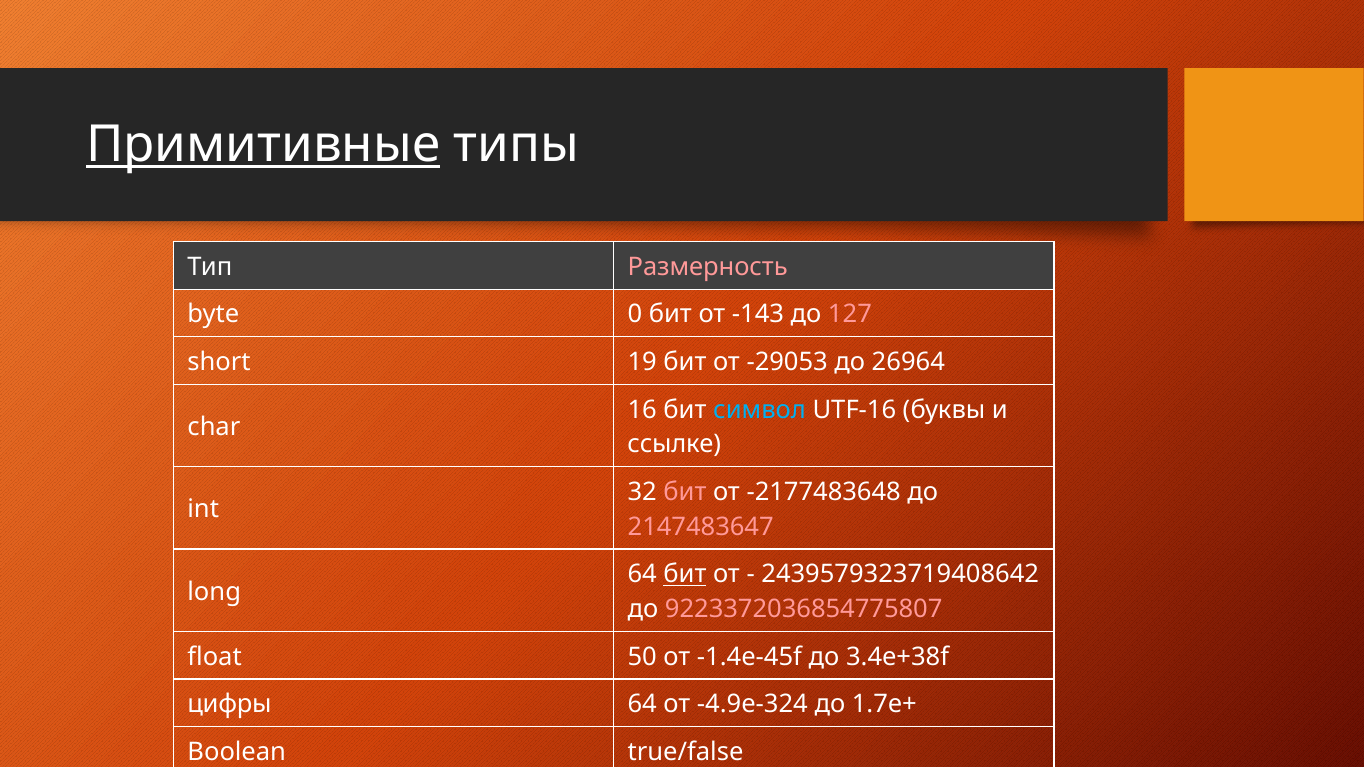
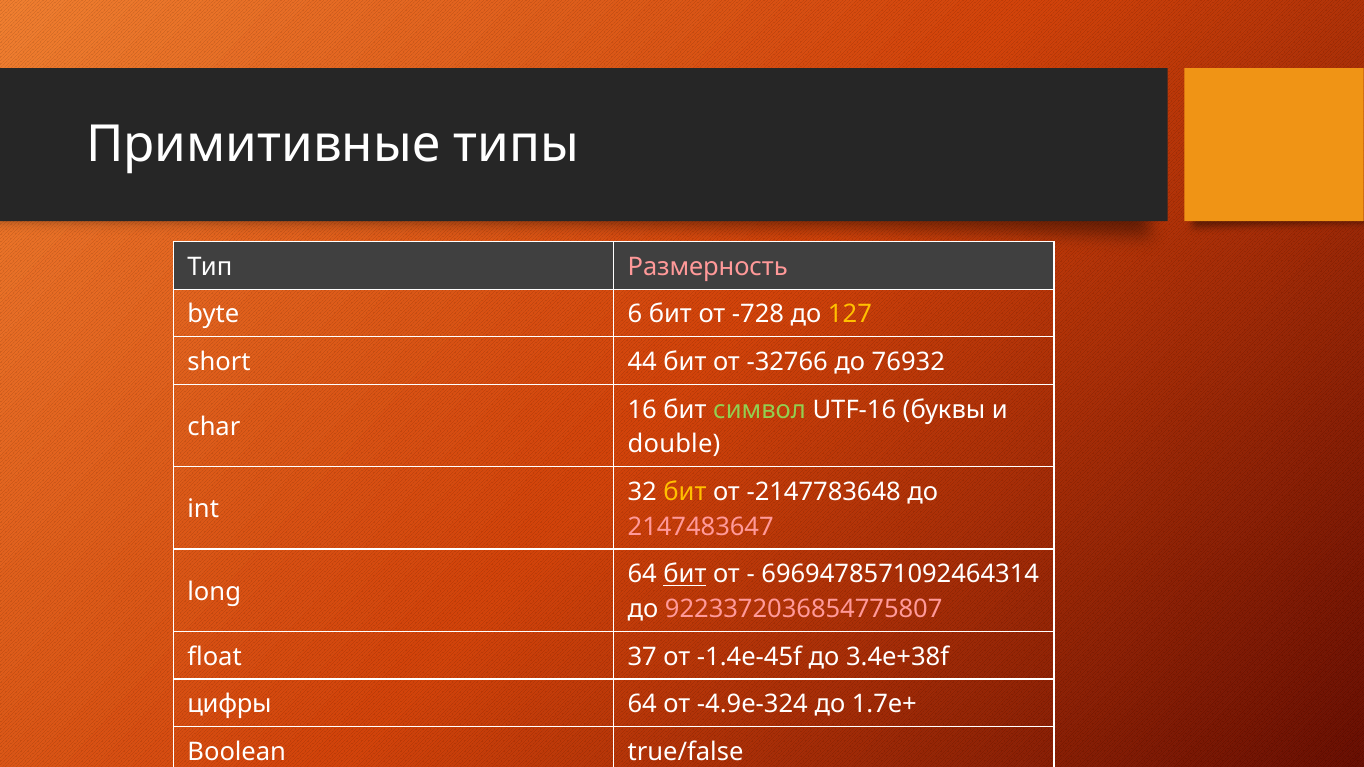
Примитивные underline: present -> none
0: 0 -> 6
-143: -143 -> -728
127 colour: pink -> yellow
19: 19 -> 44
-29053: -29053 -> -32766
26964: 26964 -> 76932
символ colour: light blue -> light green
ссылке: ссылке -> double
бит at (685, 492) colour: pink -> yellow
-2177483648: -2177483648 -> -2147783648
2439579323719408642: 2439579323719408642 -> 6969478571092464314
50: 50 -> 37
